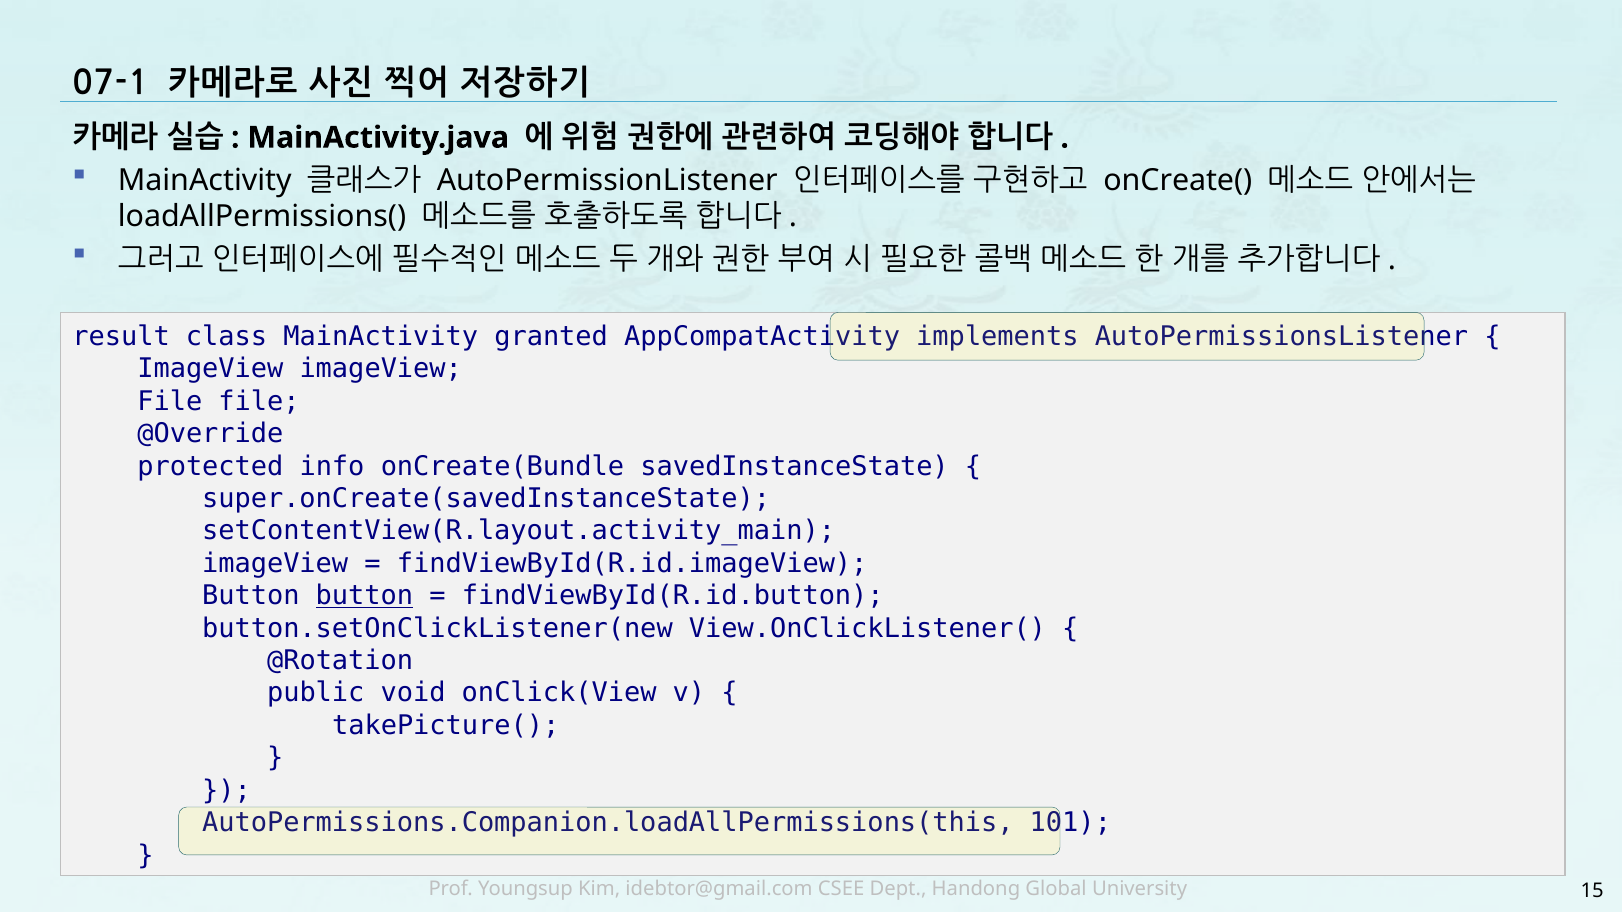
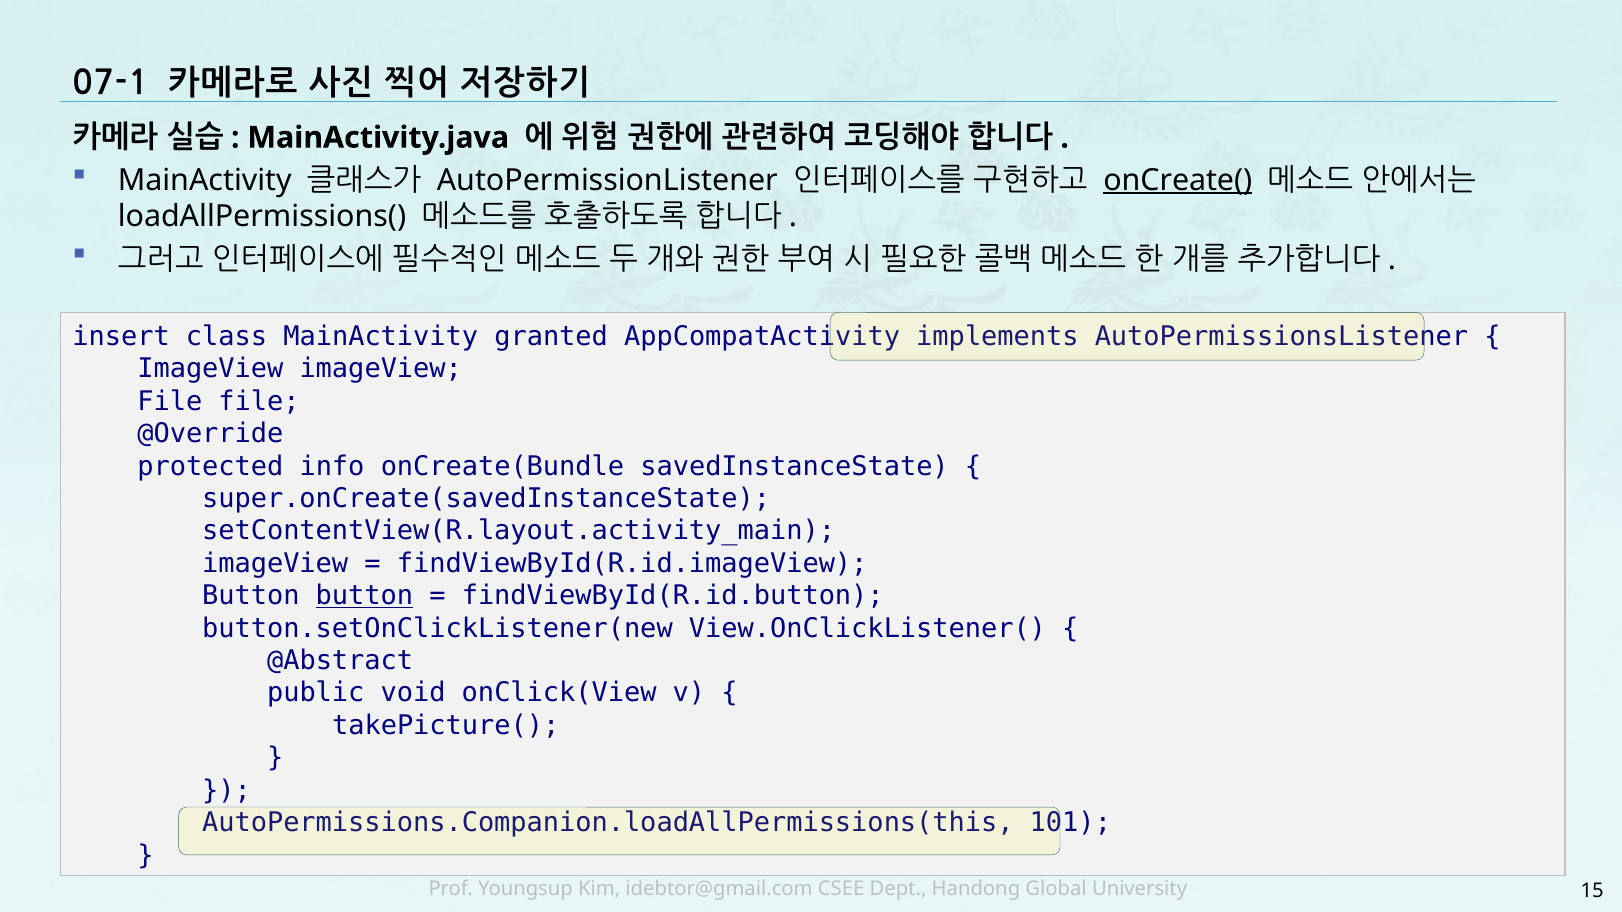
onCreate( underline: none -> present
result: result -> insert
@Rotation: @Rotation -> @Abstract
